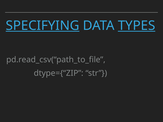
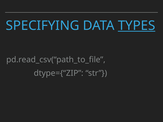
SPECIFYING underline: present -> none
